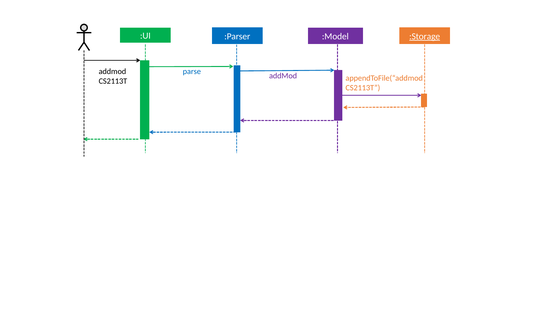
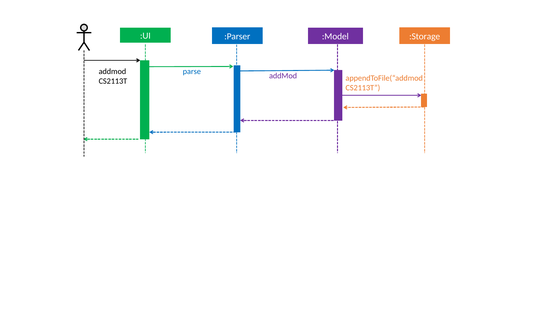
:Storage underline: present -> none
